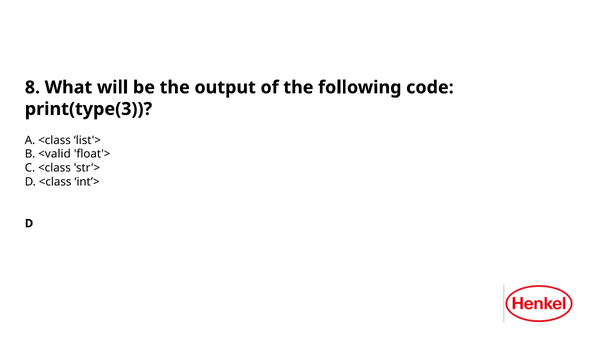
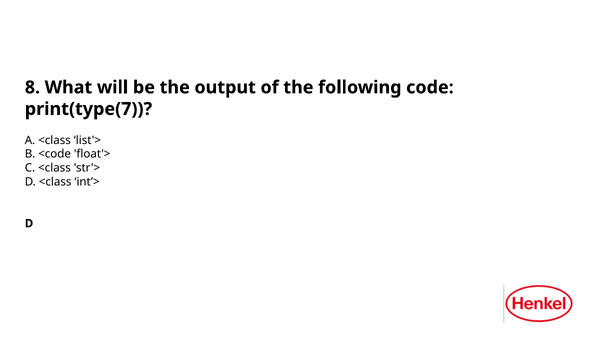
print(type(3: print(type(3 -> print(type(7
<valid: <valid -> <code
